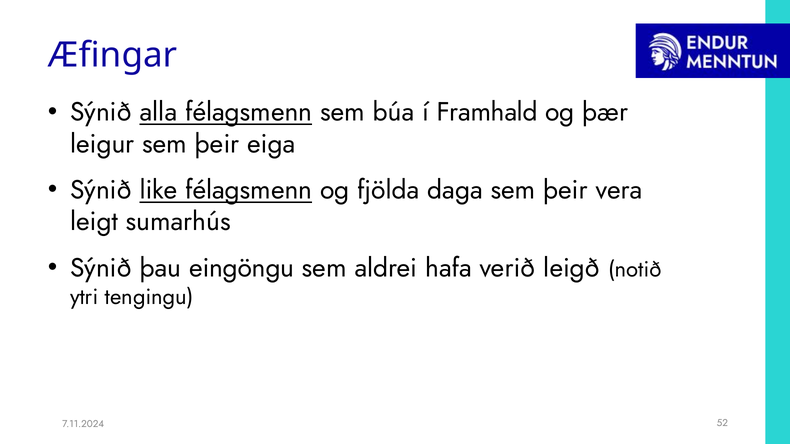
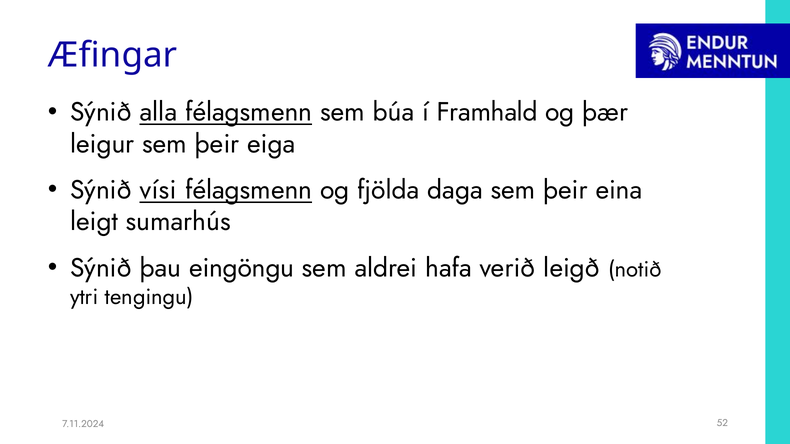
like: like -> vísi
vera: vera -> eina
